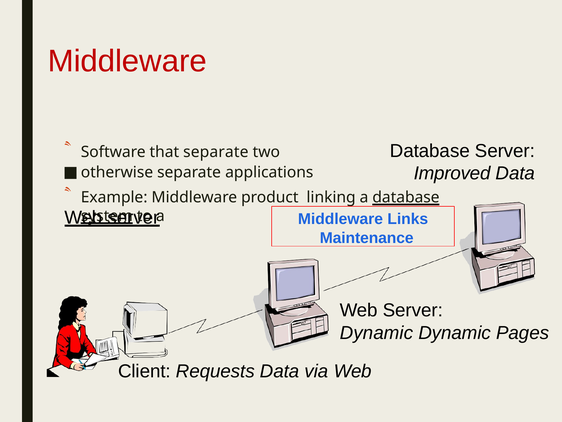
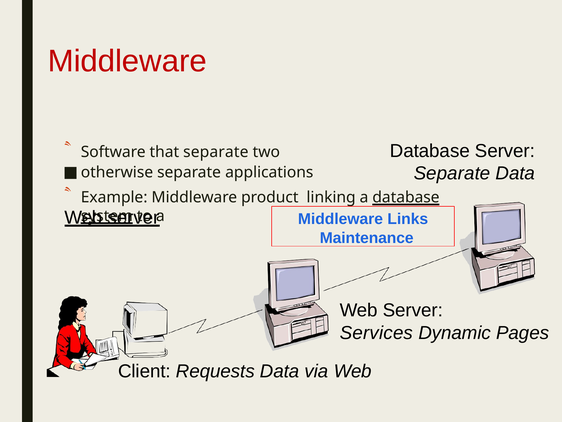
Improved at (452, 173): Improved -> Separate
Dynamic at (376, 332): Dynamic -> Services
